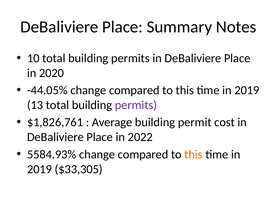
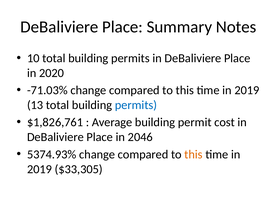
-44.05%: -44.05% -> -71.03%
permits at (136, 105) colour: purple -> blue
2022: 2022 -> 2046
5584.93%: 5584.93% -> 5374.93%
